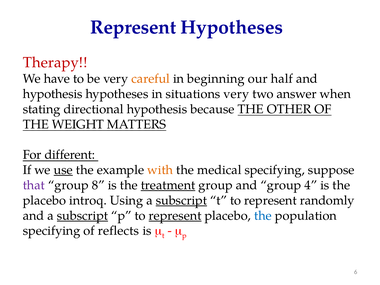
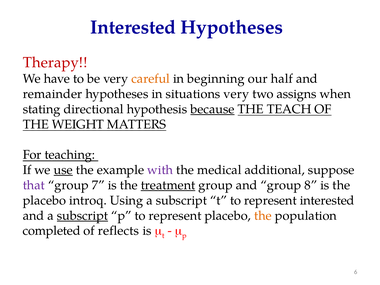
Represent at (133, 27): Represent -> Interested
hypothesis at (53, 94): hypothesis -> remainder
answer: answer -> assigns
because underline: none -> present
OTHER: OTHER -> TEACH
different: different -> teaching
with colour: orange -> purple
medical specifying: specifying -> additional
8: 8 -> 7
4: 4 -> 8
subscript at (181, 200) underline: present -> none
represent randomly: randomly -> interested
represent at (175, 216) underline: present -> none
the at (263, 216) colour: blue -> orange
specifying at (52, 231): specifying -> completed
